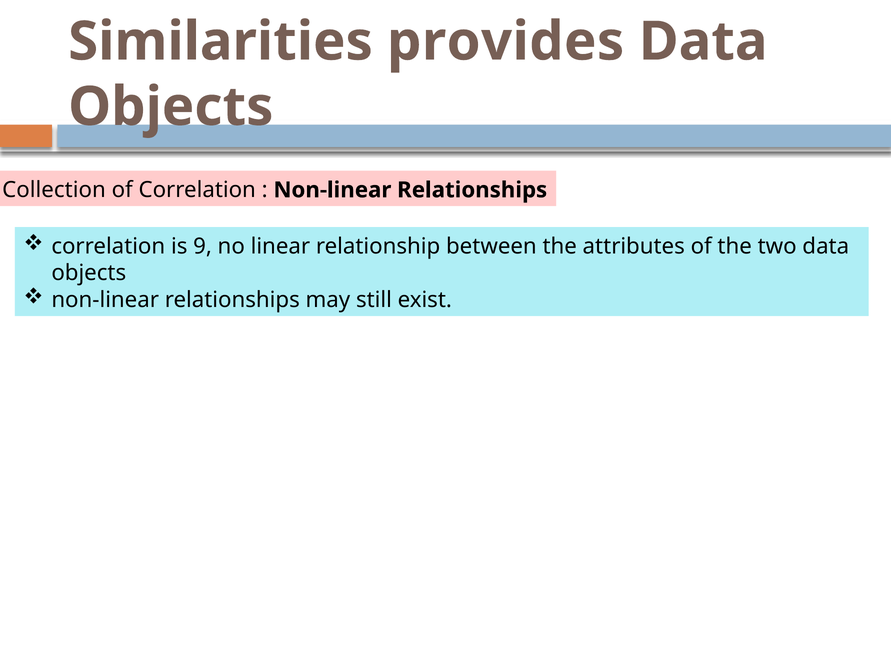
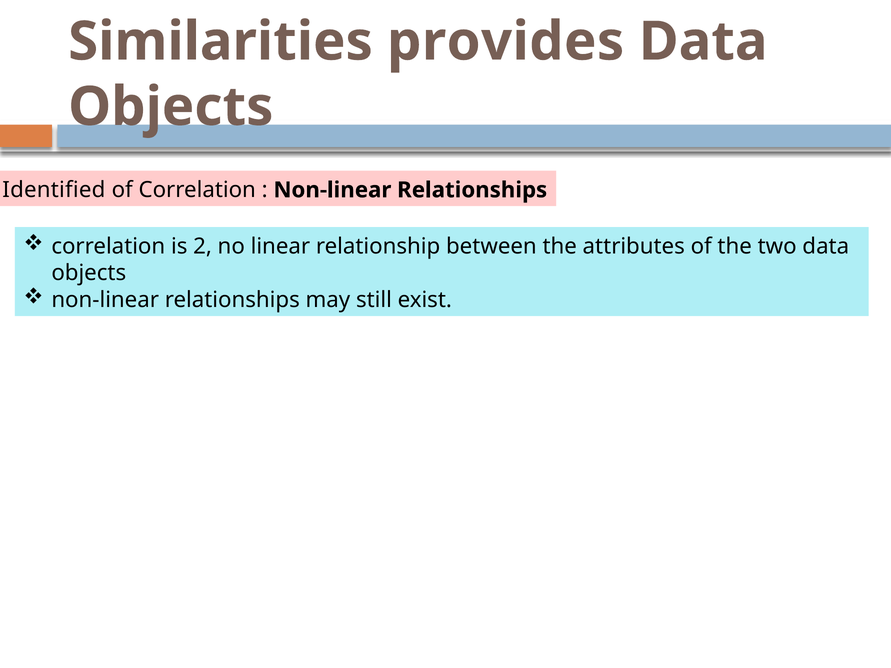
Collection: Collection -> Identified
9: 9 -> 2
